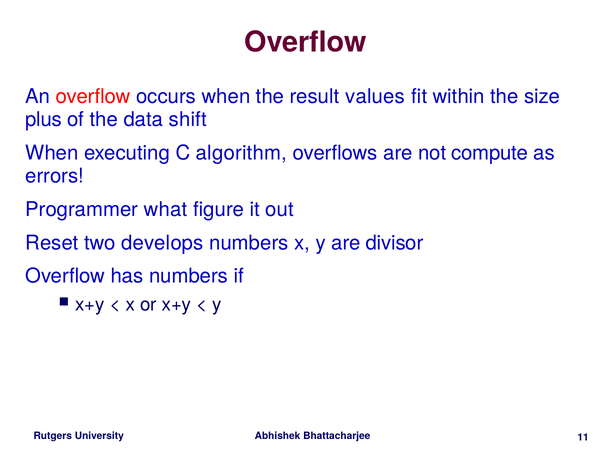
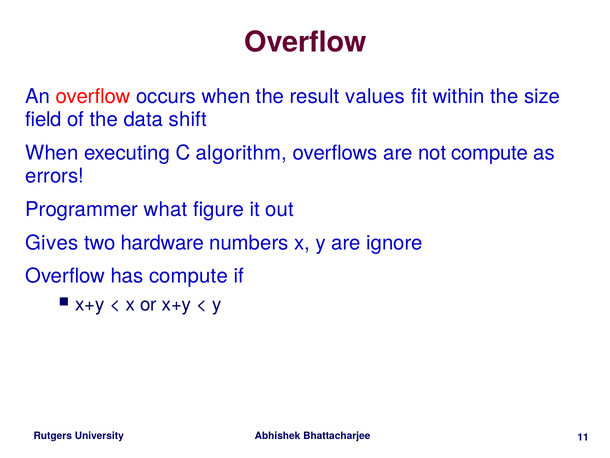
plus: plus -> field
Reset: Reset -> Gives
develops: develops -> hardware
divisor: divisor -> ignore
has numbers: numbers -> compute
